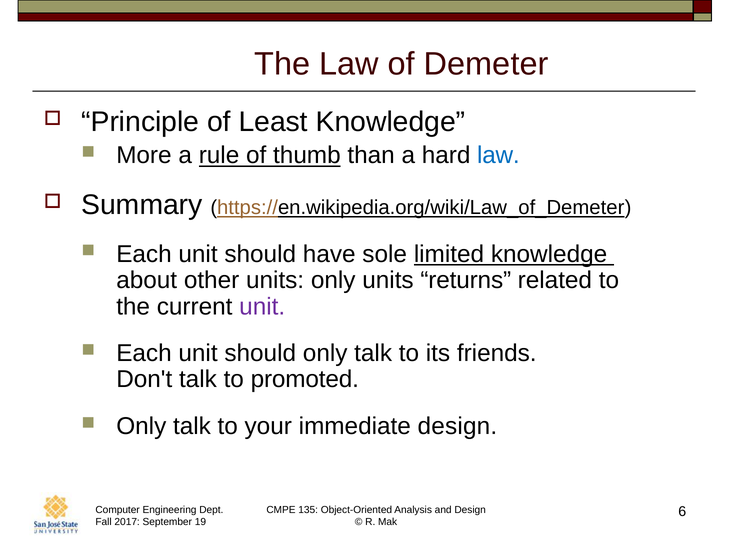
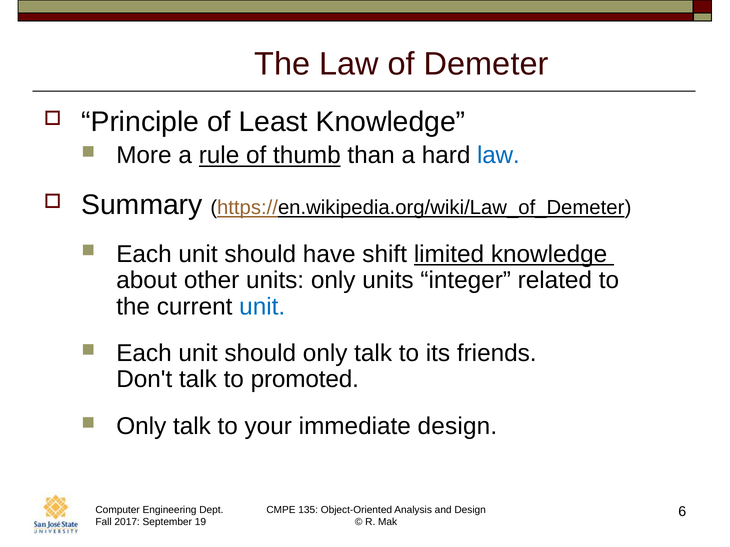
sole: sole -> shift
returns: returns -> integer
unit at (262, 307) colour: purple -> blue
